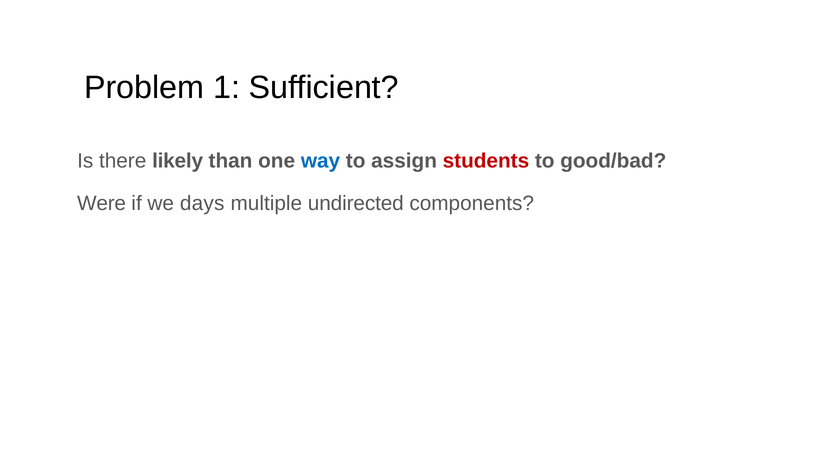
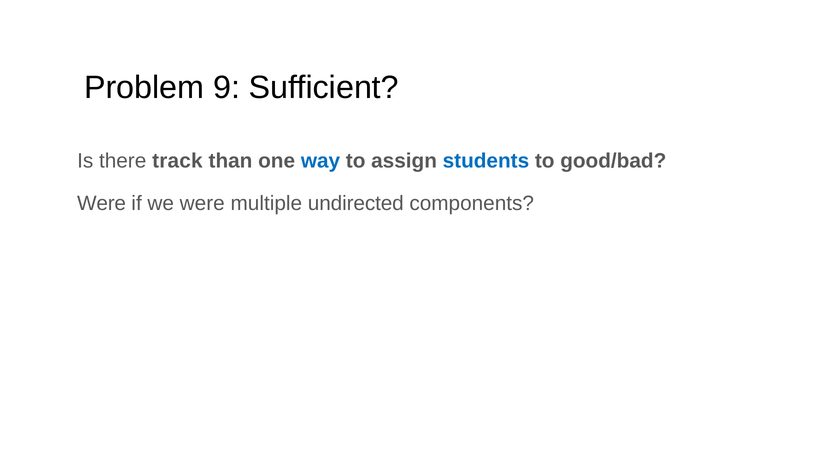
1: 1 -> 9
likely: likely -> track
students colour: red -> blue
we days: days -> were
